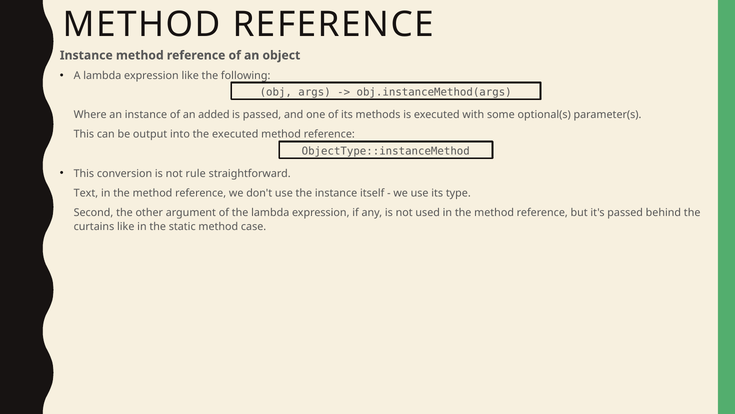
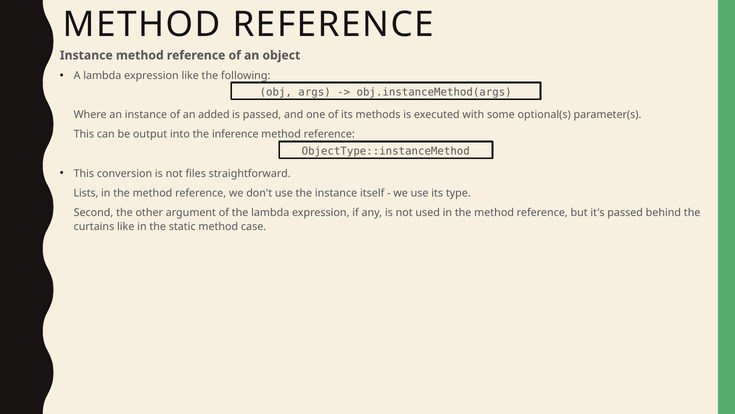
the executed: executed -> inference
rule: rule -> files
Text: Text -> Lists
